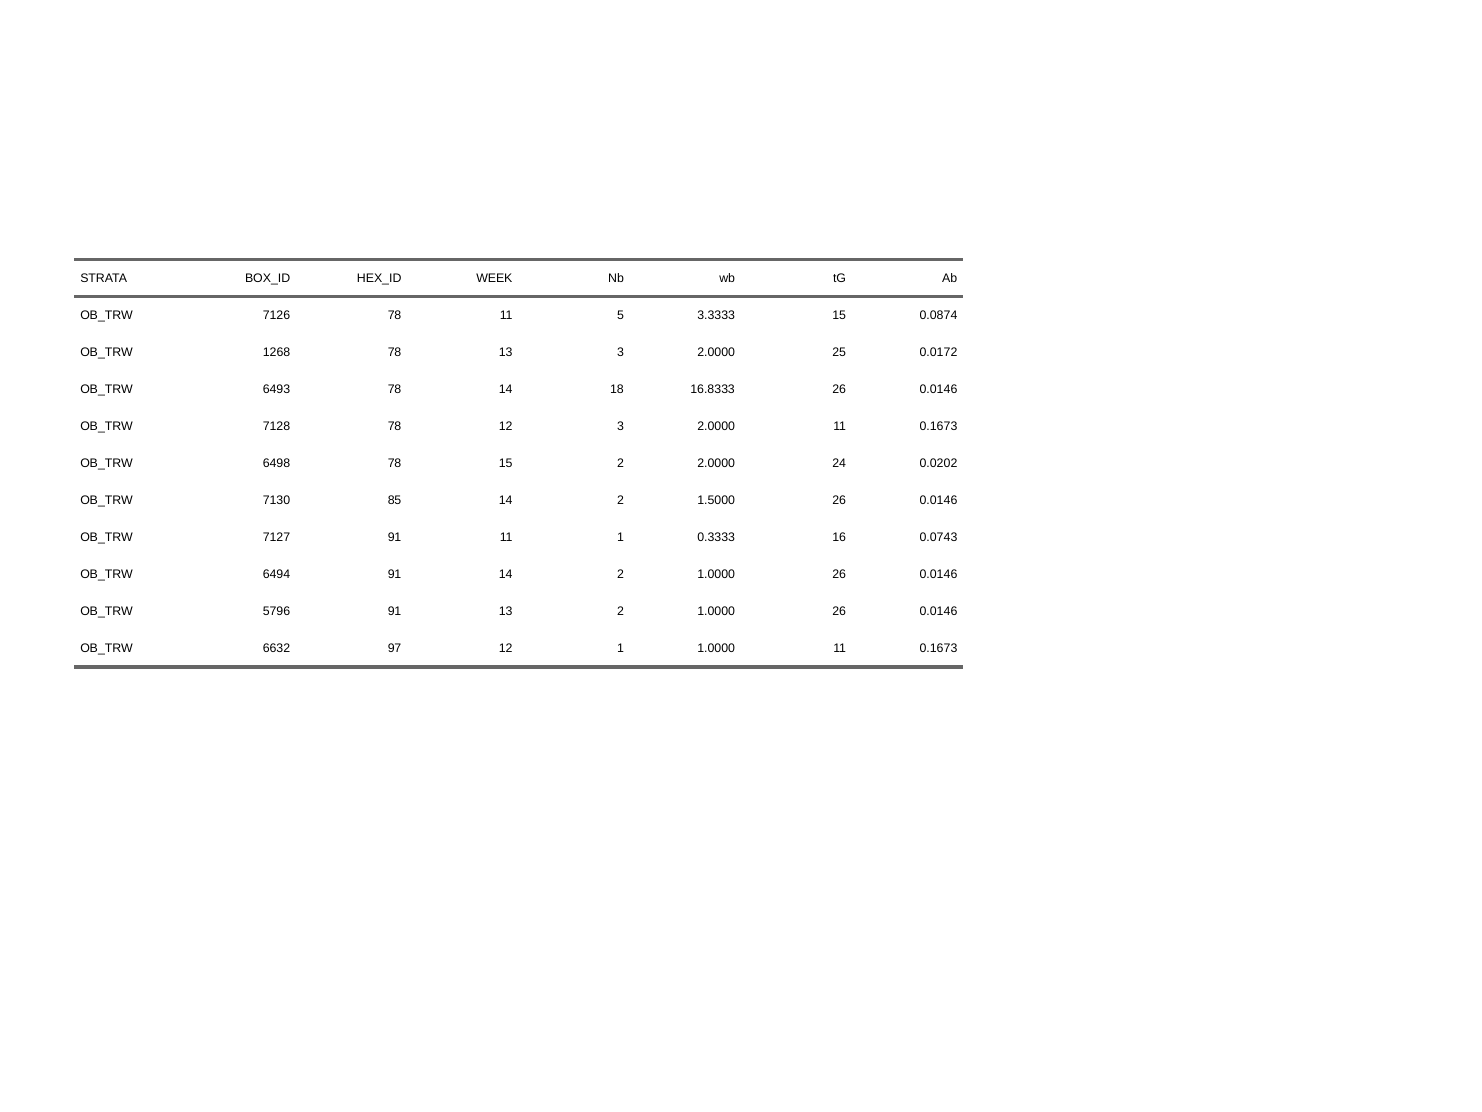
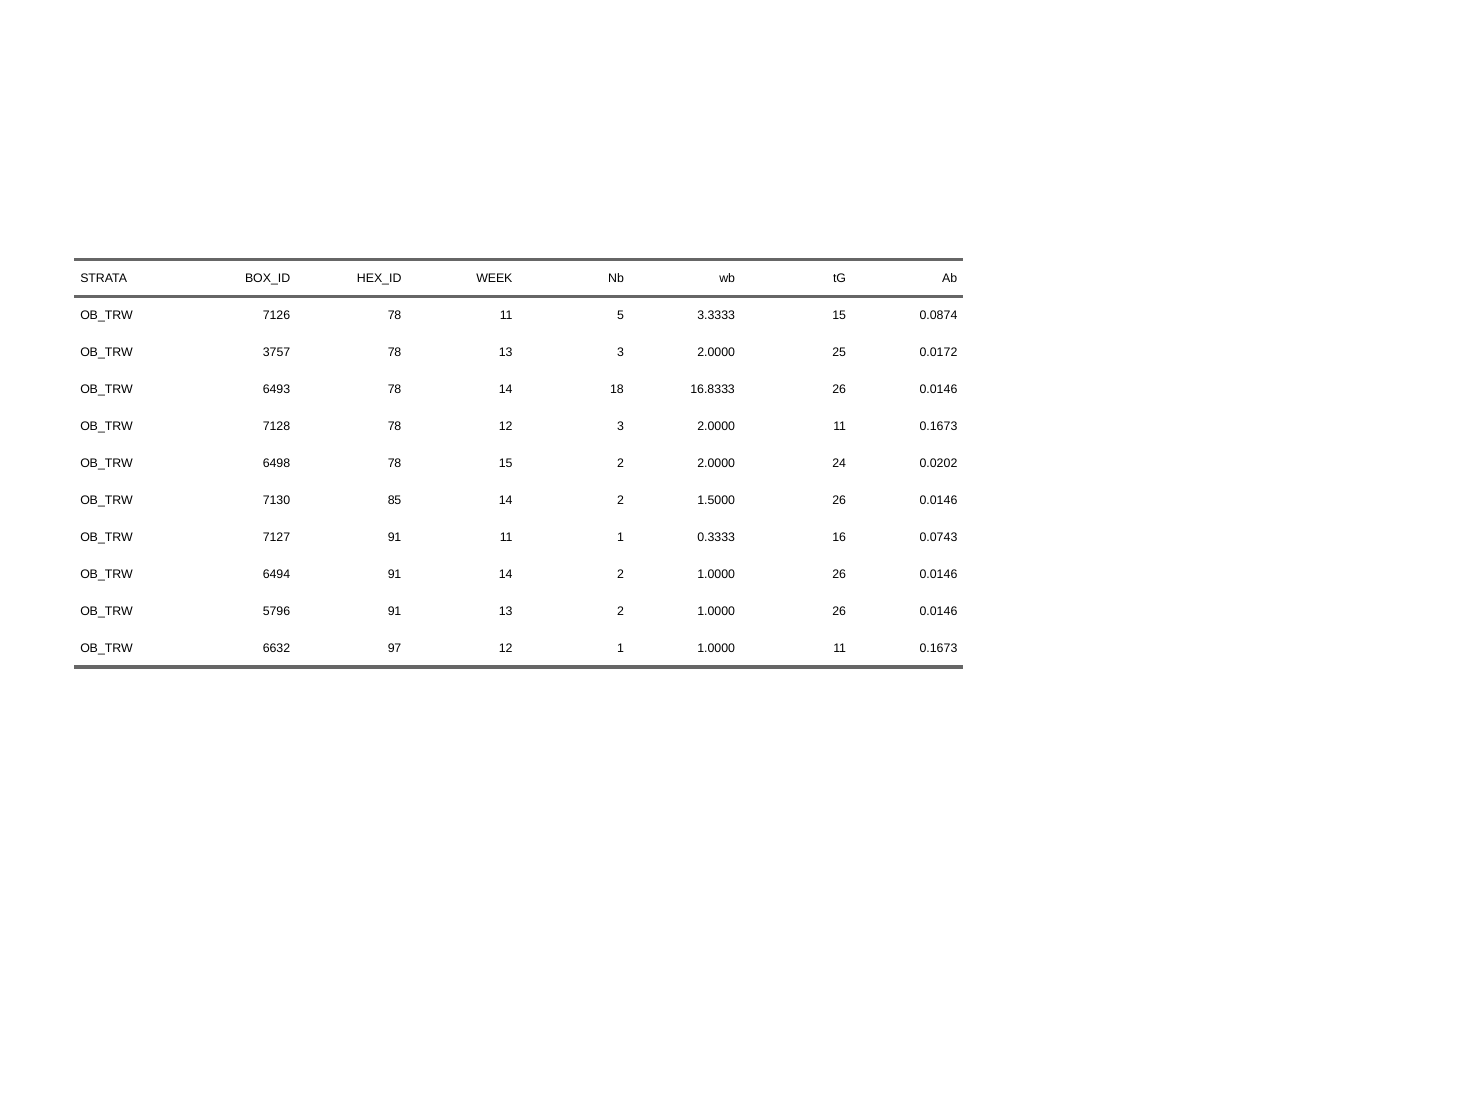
1268: 1268 -> 3757
